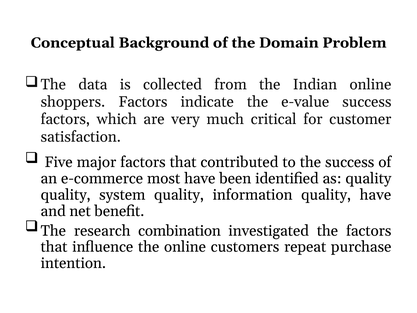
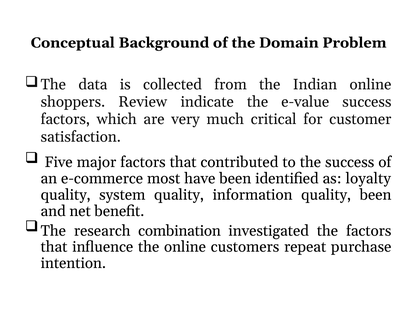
shoppers Factors: Factors -> Review
as quality: quality -> loyalty
quality have: have -> been
